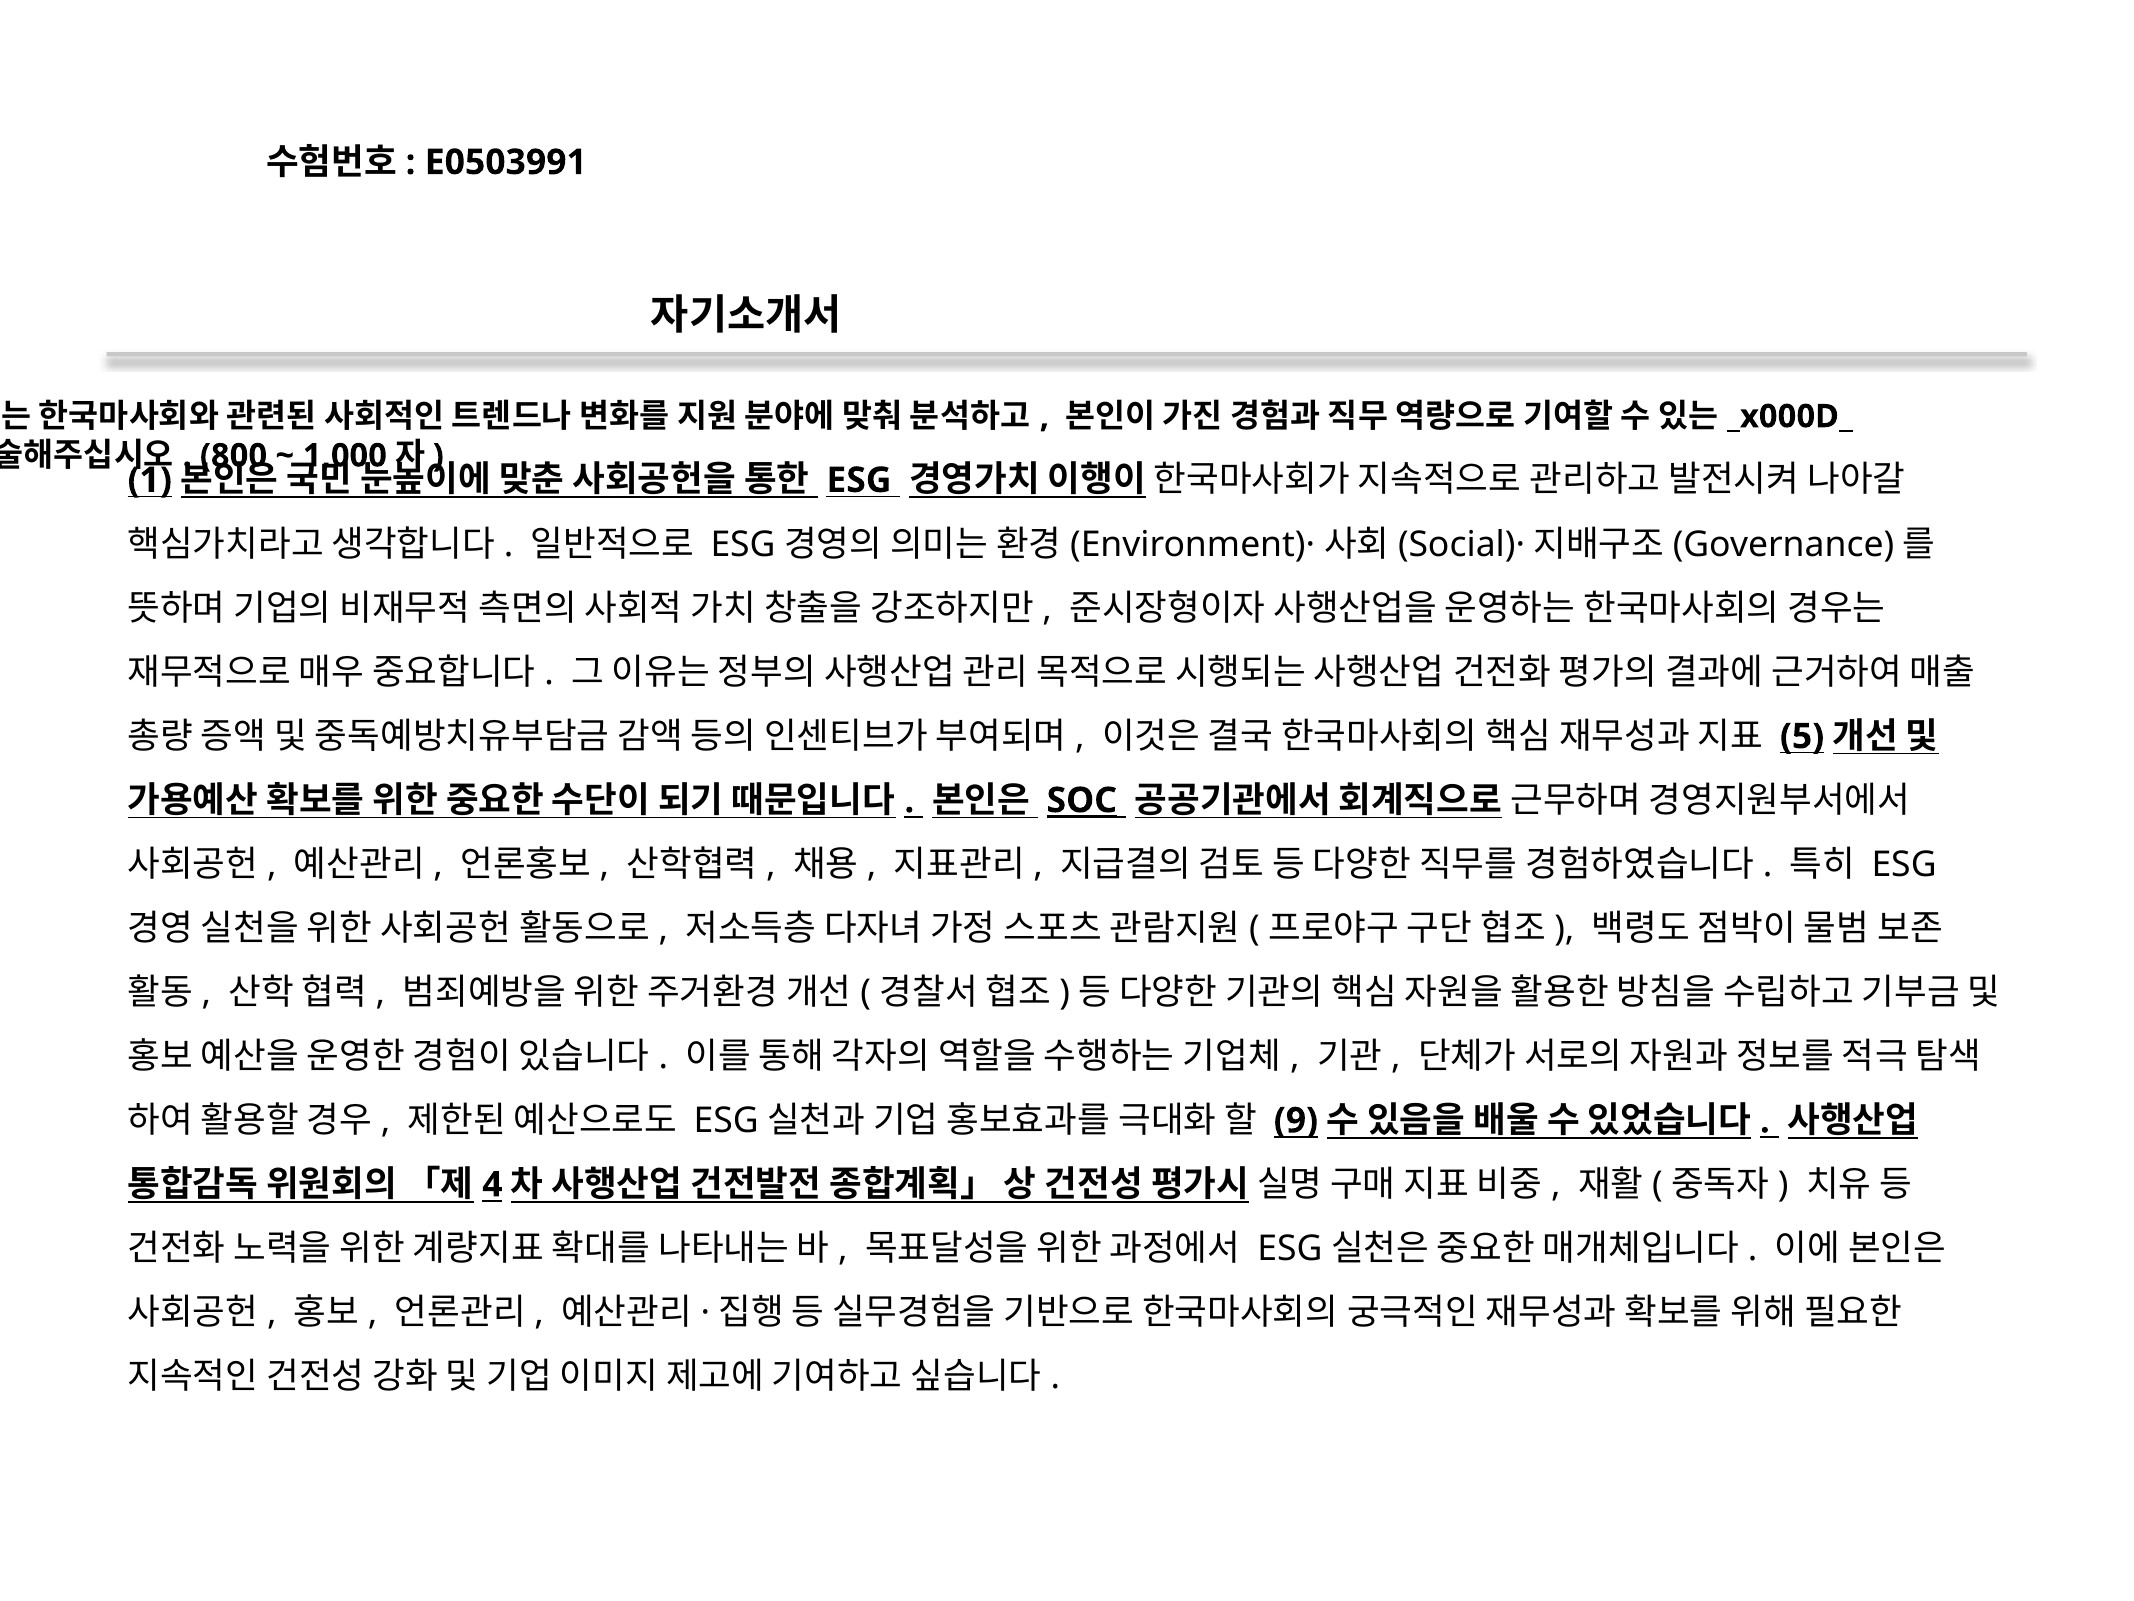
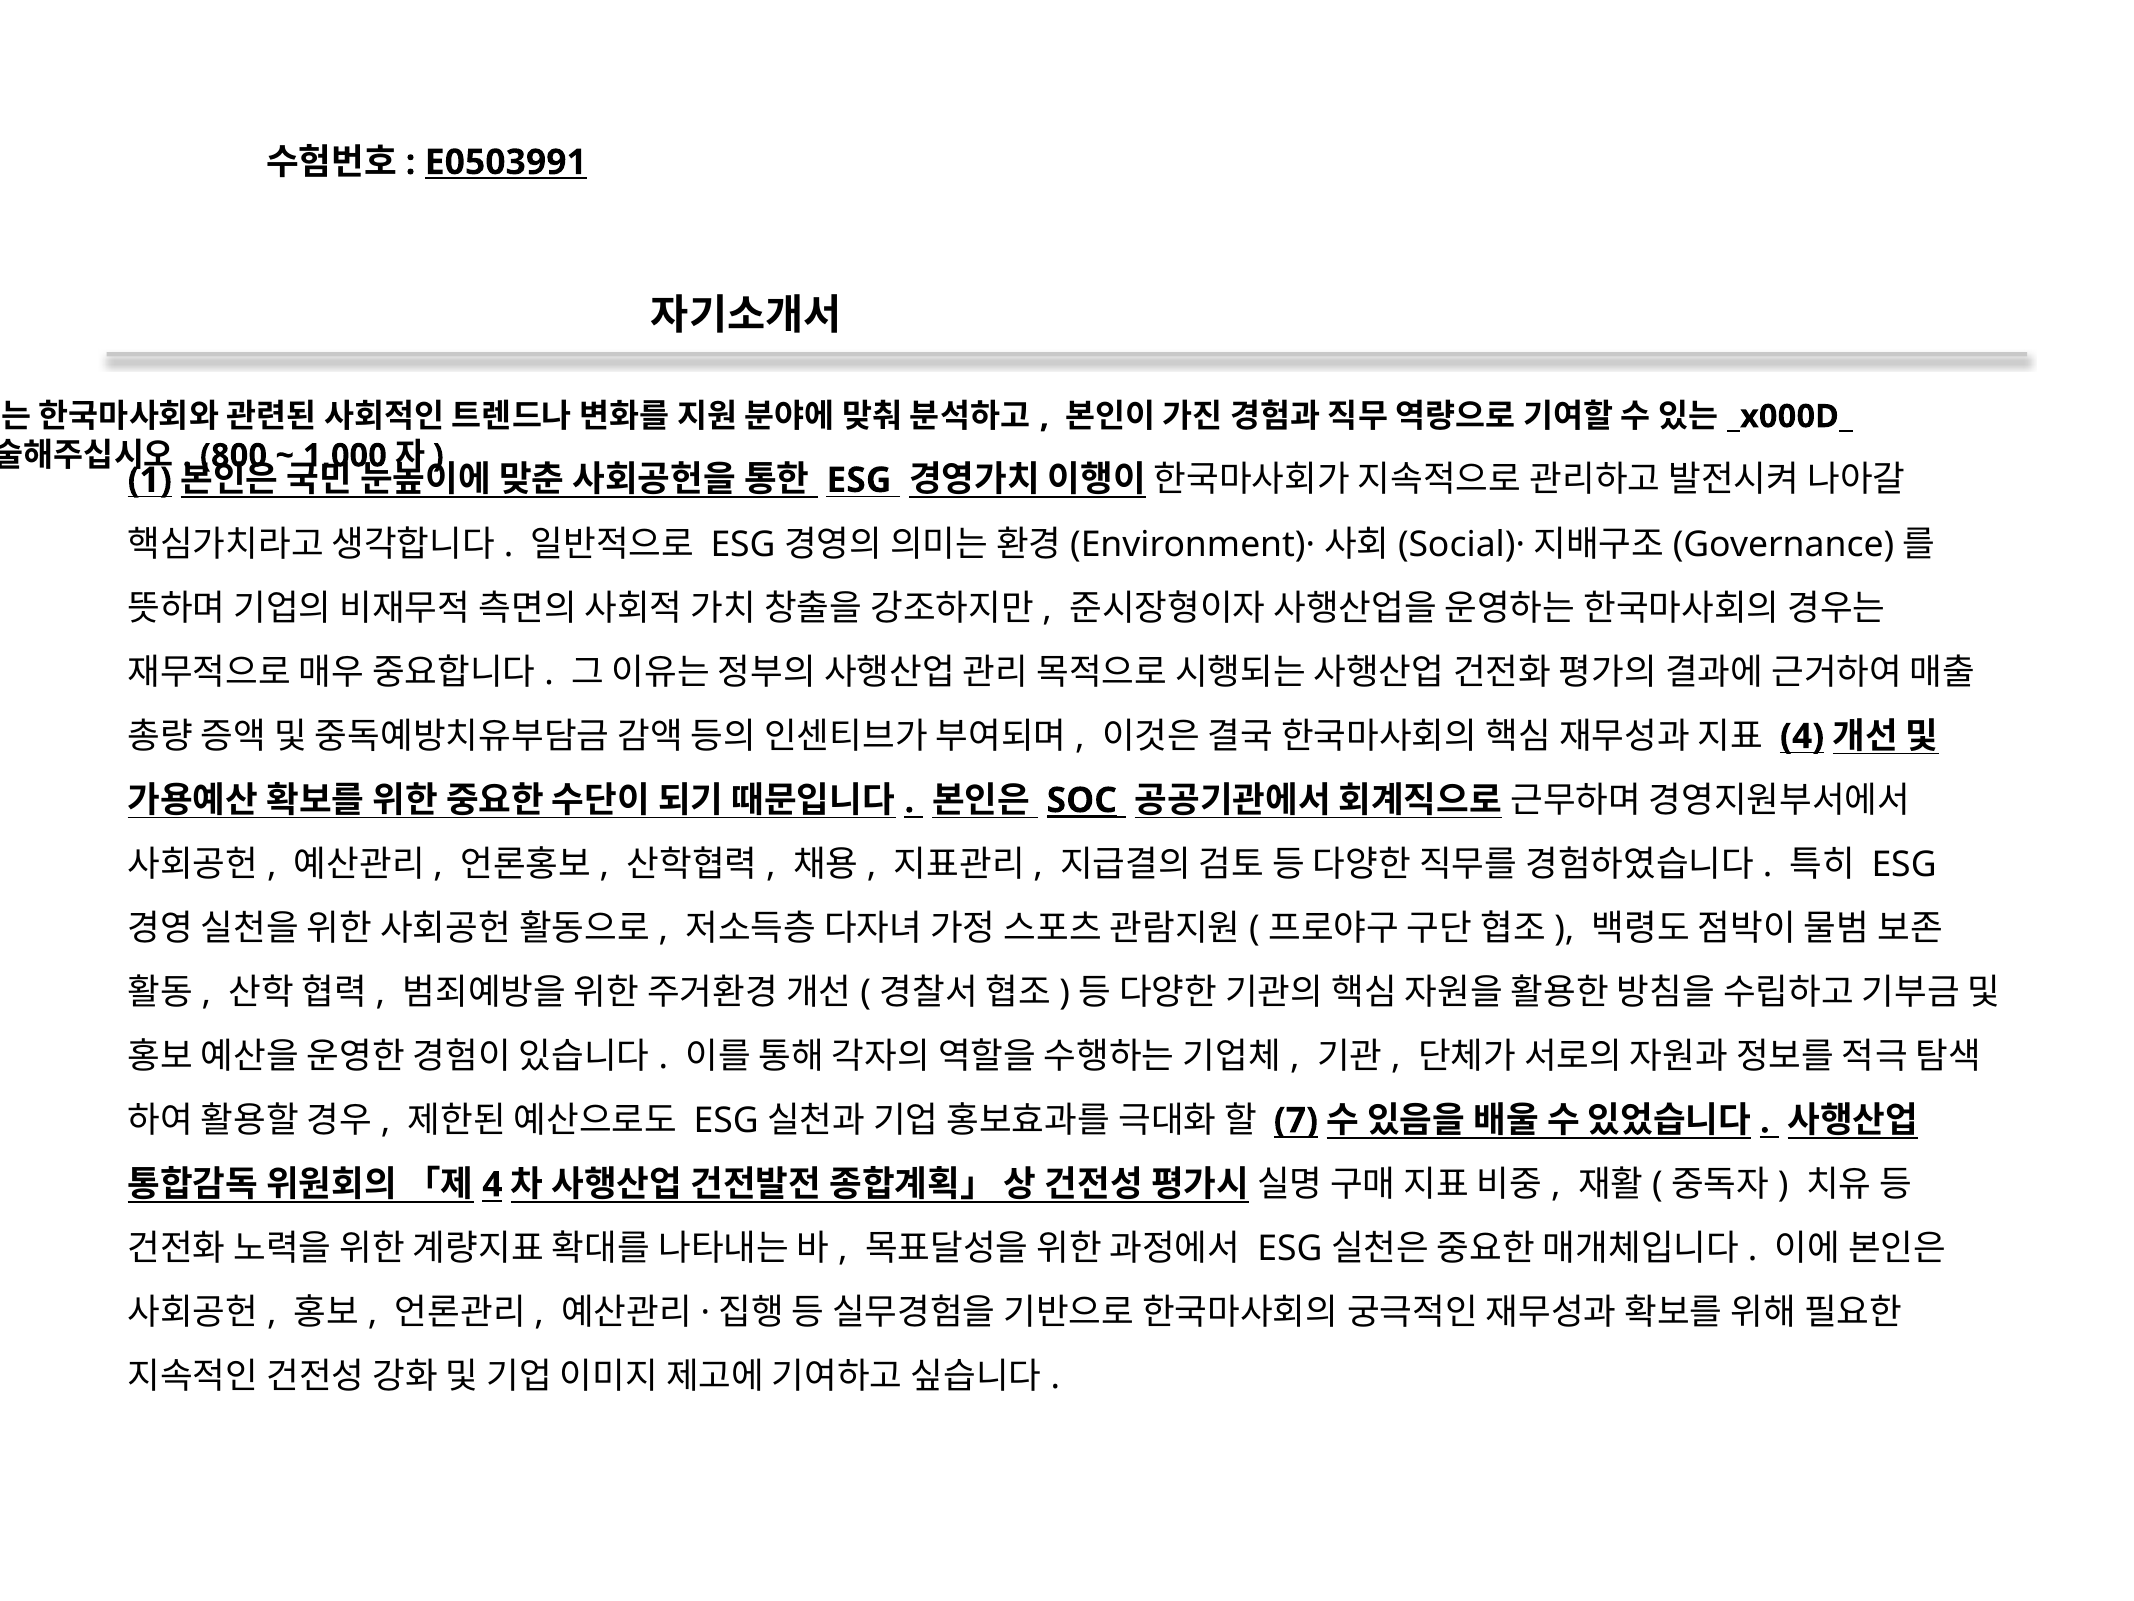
E0503991 underline: none -> present
5 at (1802, 736): 5 -> 4
9: 9 -> 7
